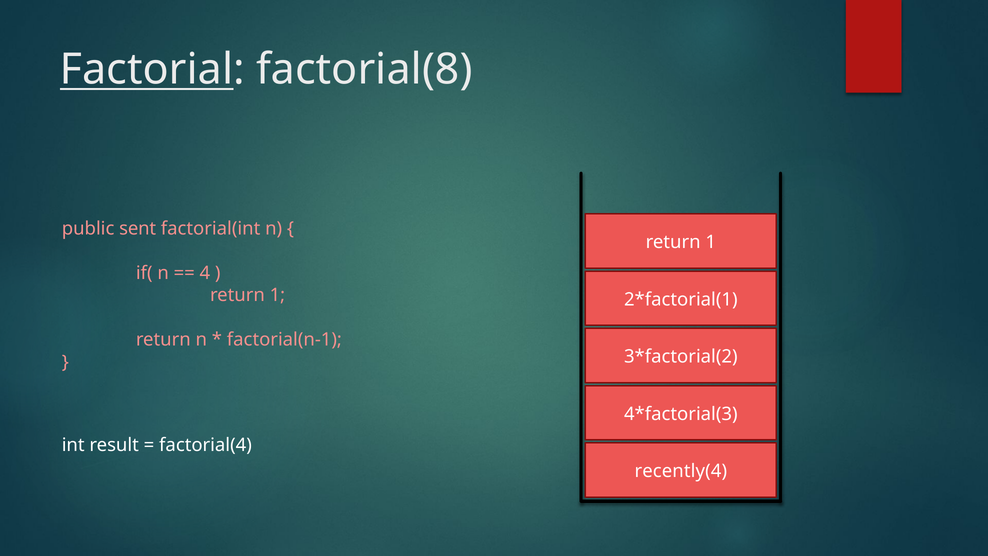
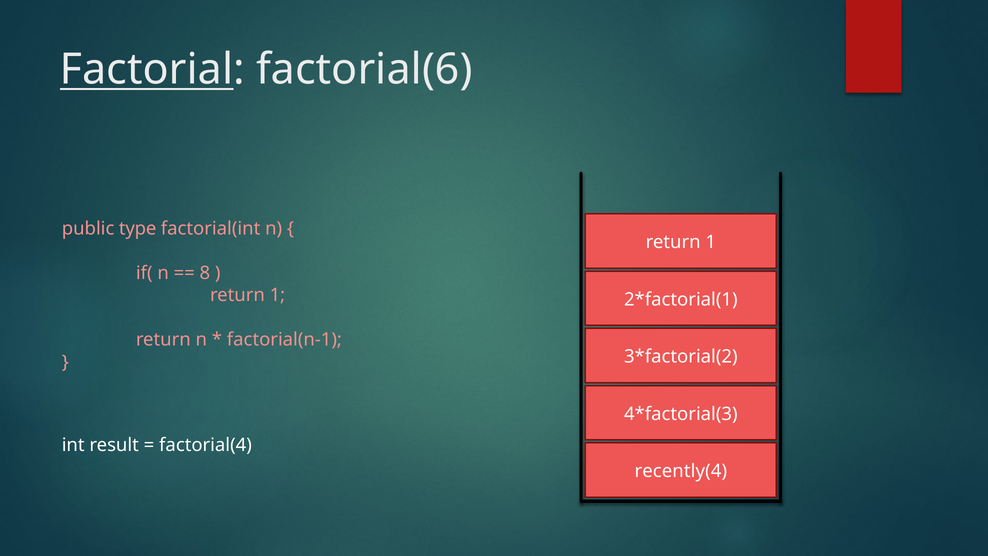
factorial(8: factorial(8 -> factorial(6
sent: sent -> type
4: 4 -> 8
